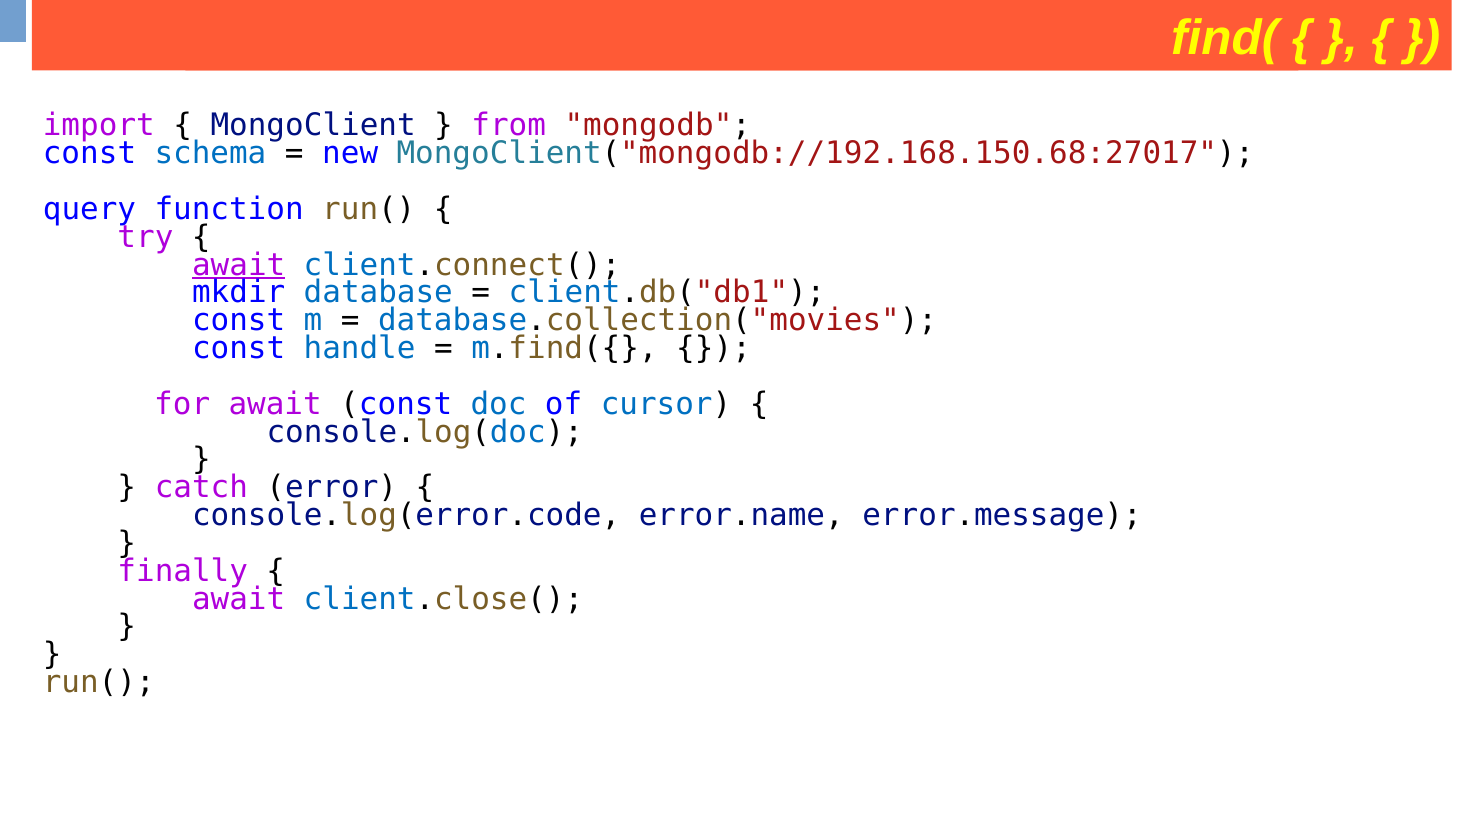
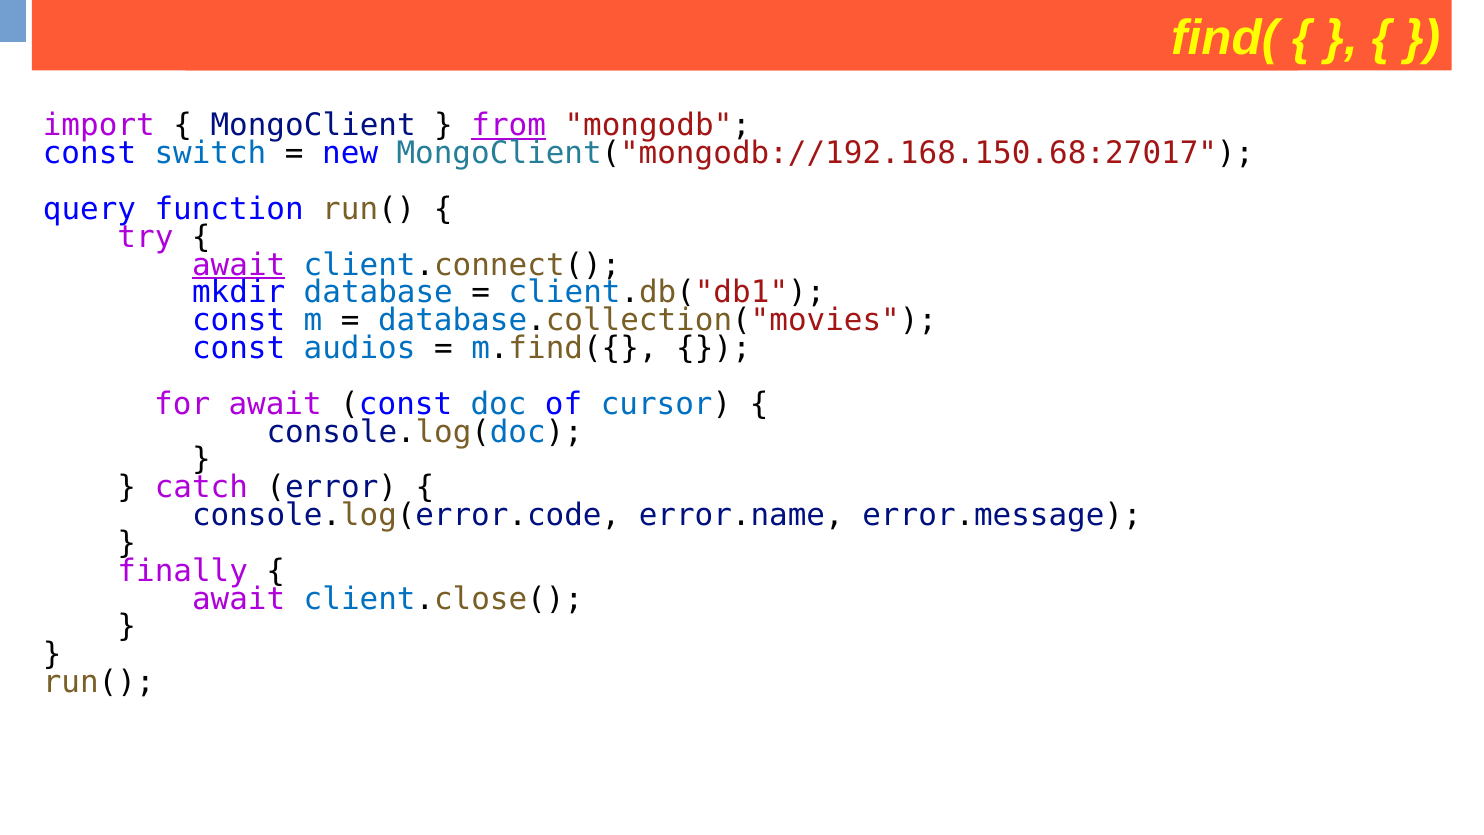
from underline: none -> present
schema: schema -> switch
handle: handle -> audios
